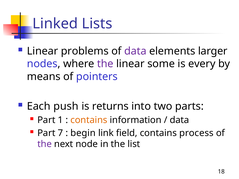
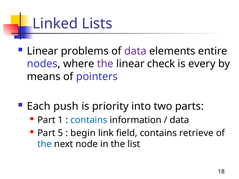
larger: larger -> entire
some: some -> check
returns: returns -> priority
contains at (89, 120) colour: orange -> blue
7: 7 -> 5
process: process -> retrieve
the at (45, 144) colour: purple -> blue
